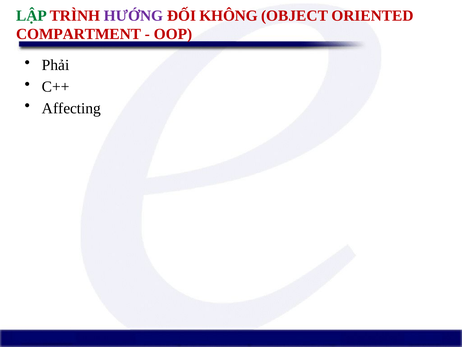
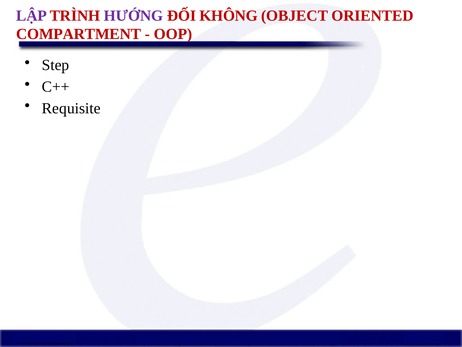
LẬP colour: green -> purple
Phải: Phải -> Step
Affecting: Affecting -> Requisite
